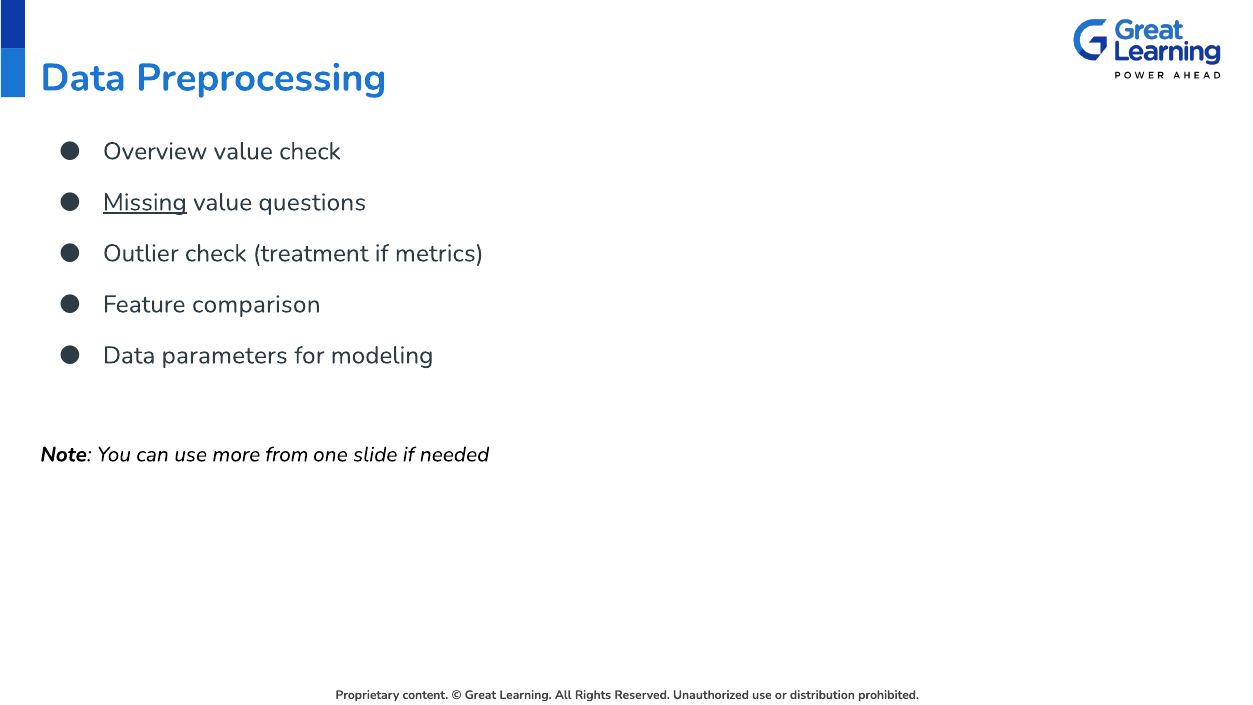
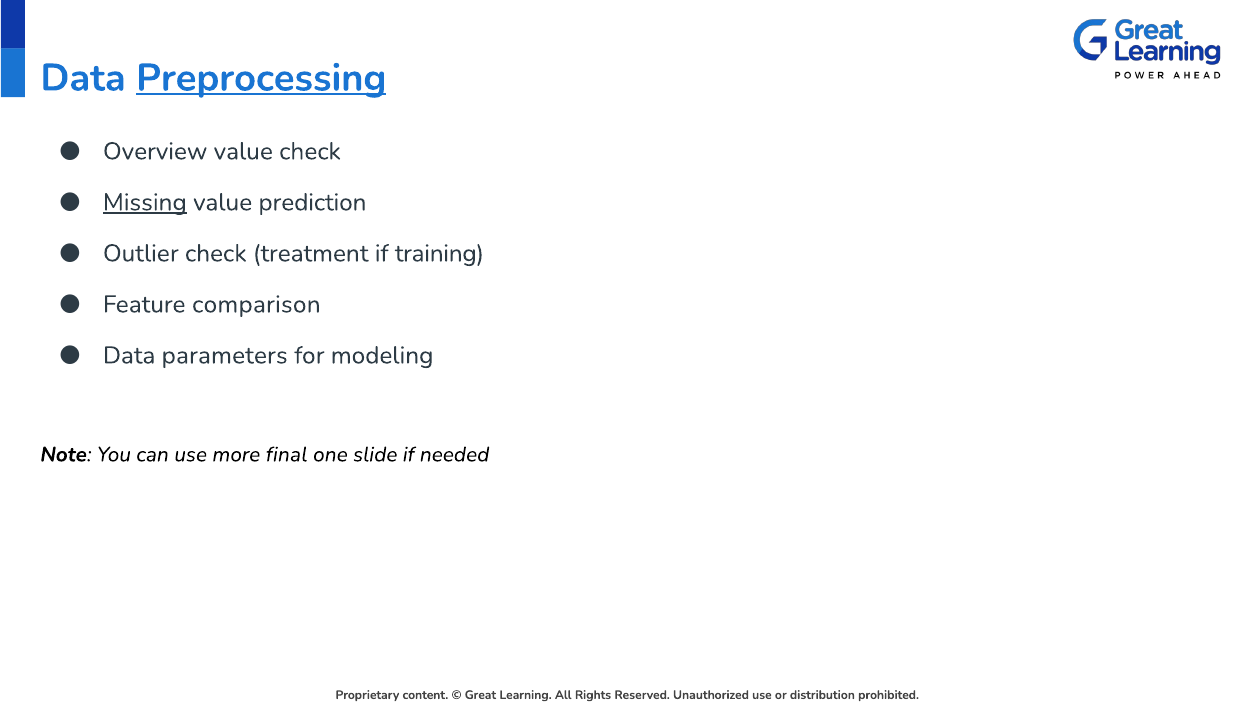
Preprocessing underline: none -> present
questions: questions -> prediction
metrics: metrics -> training
from: from -> final
